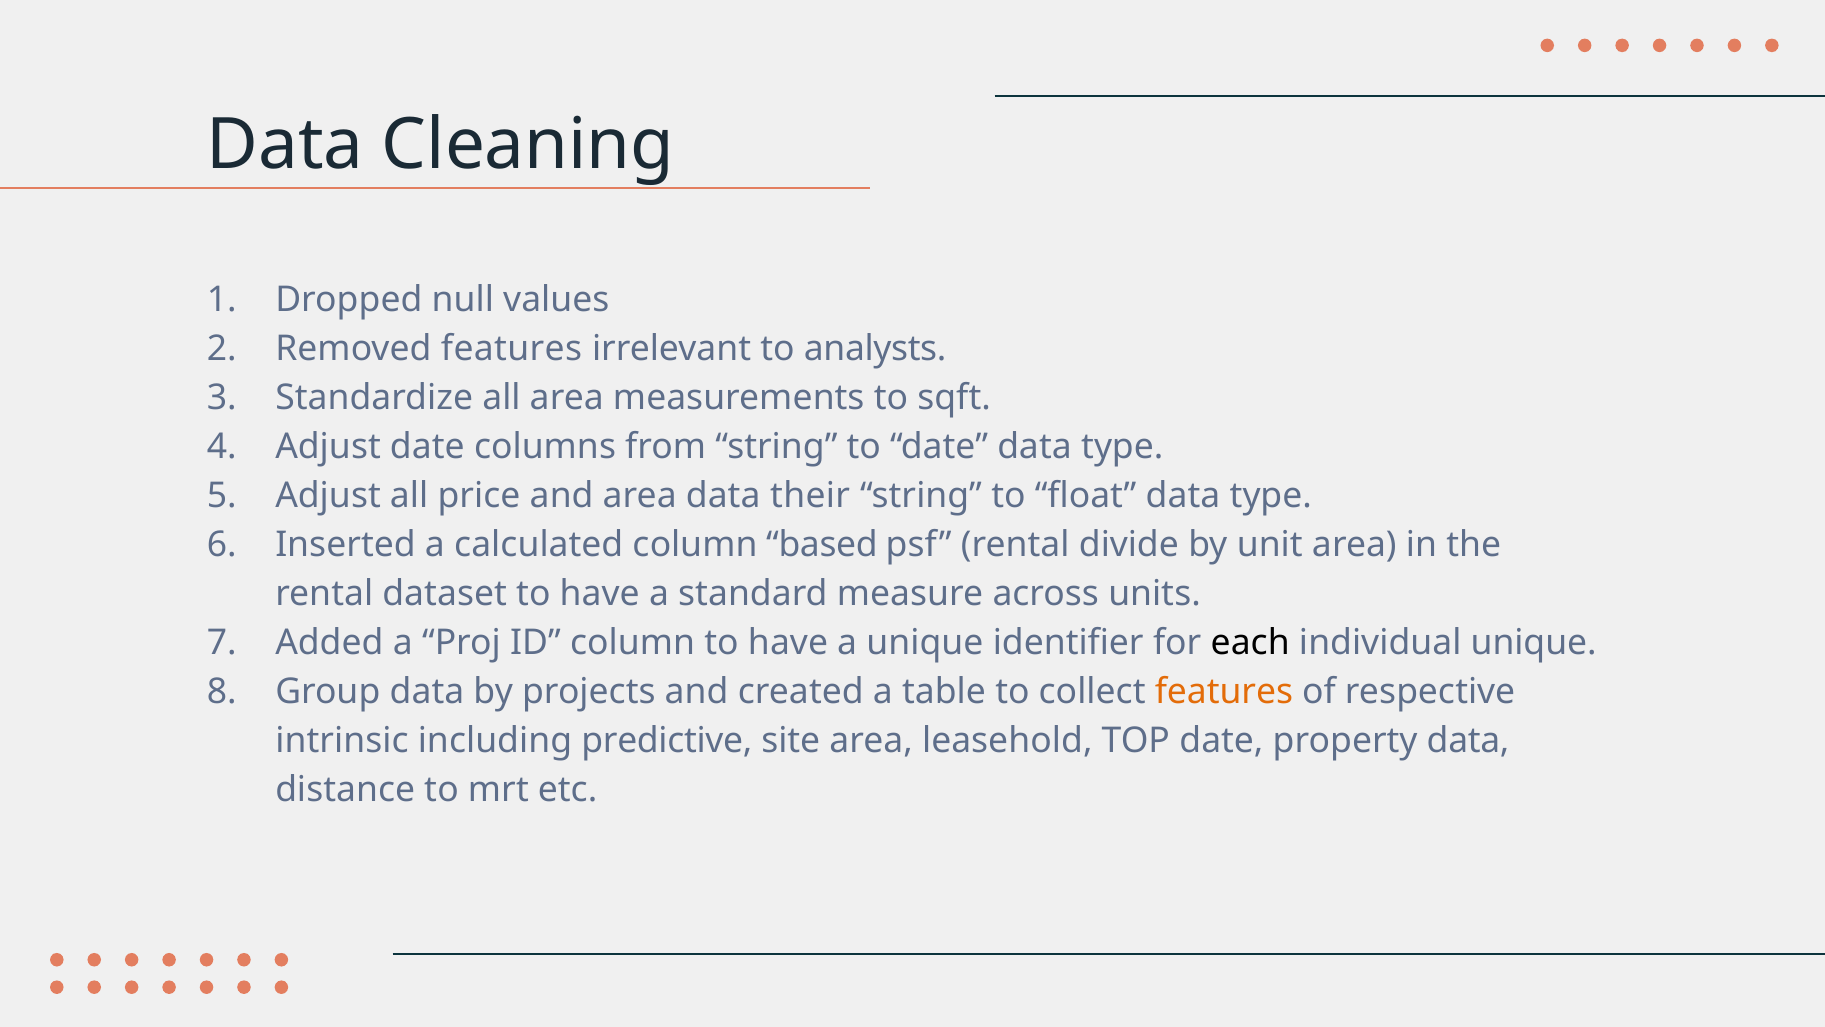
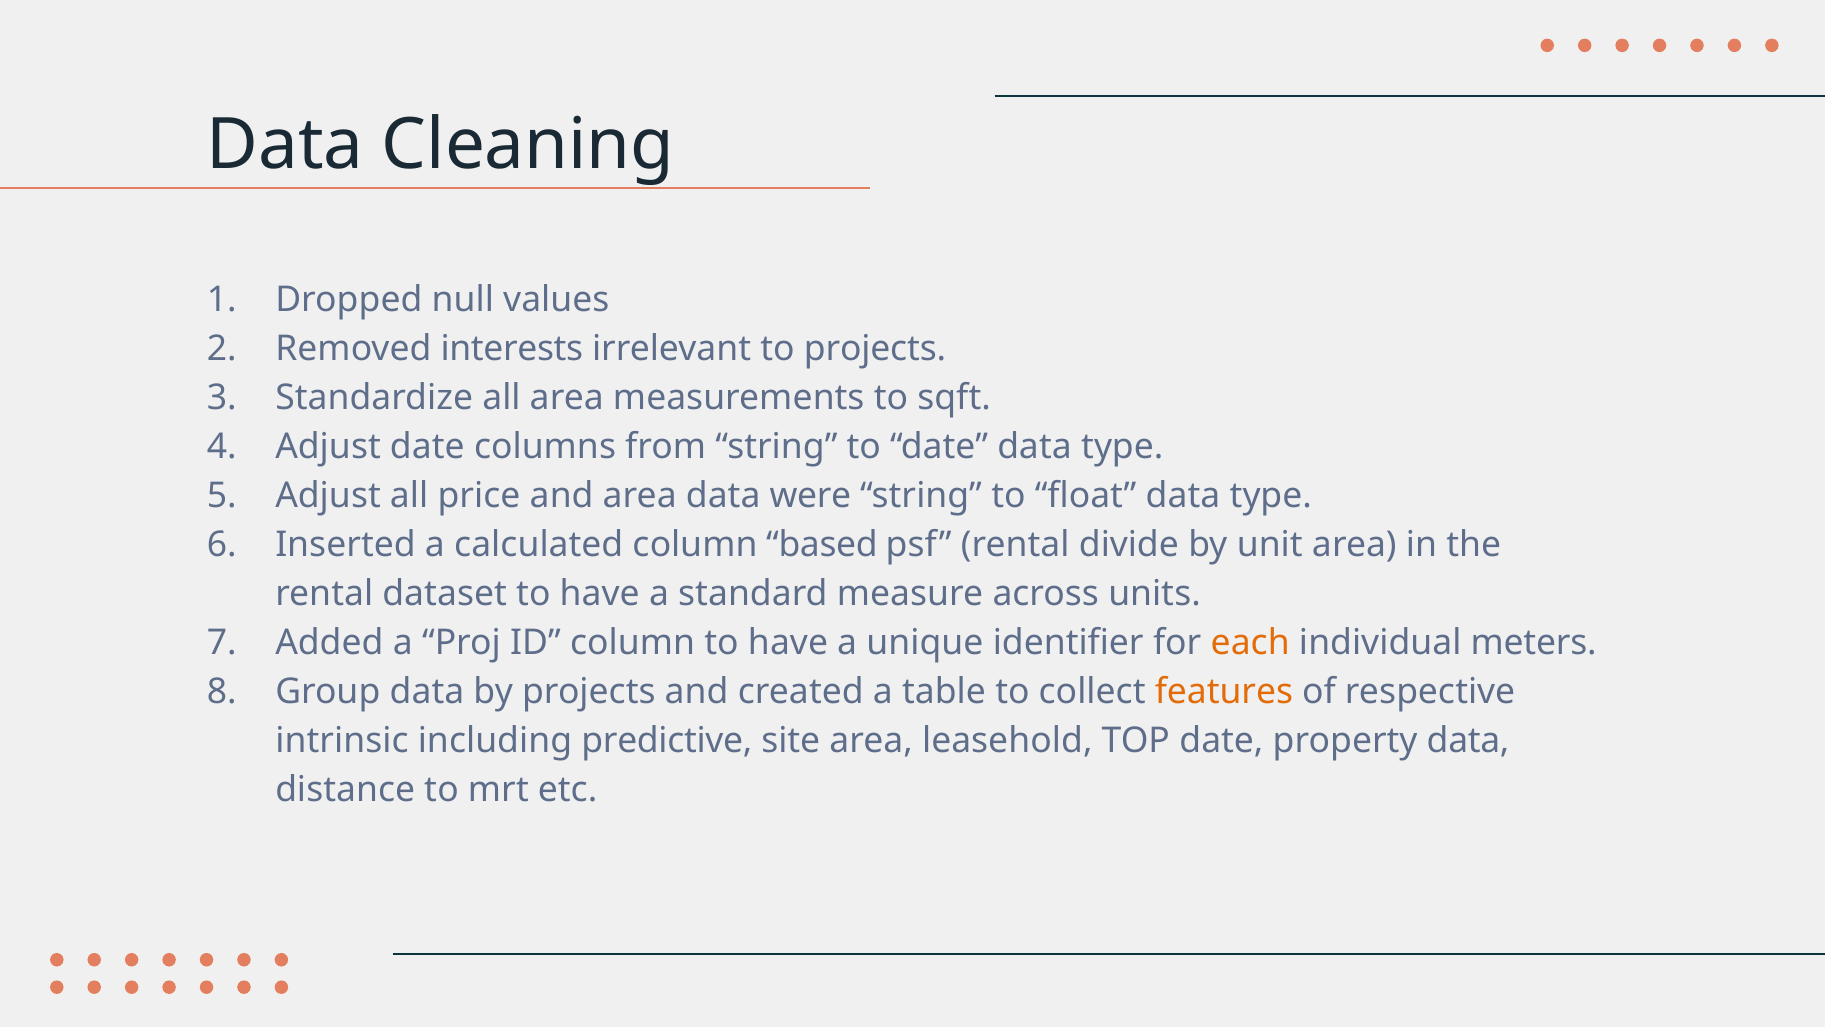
Removed features: features -> interests
to analysts: analysts -> projects
their: their -> were
each colour: black -> orange
individual unique: unique -> meters
